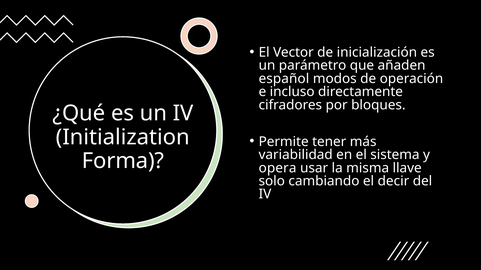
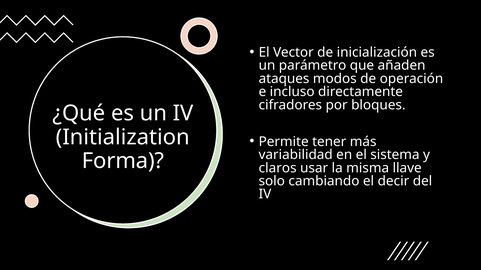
español: español -> ataques
opera: opera -> claros
